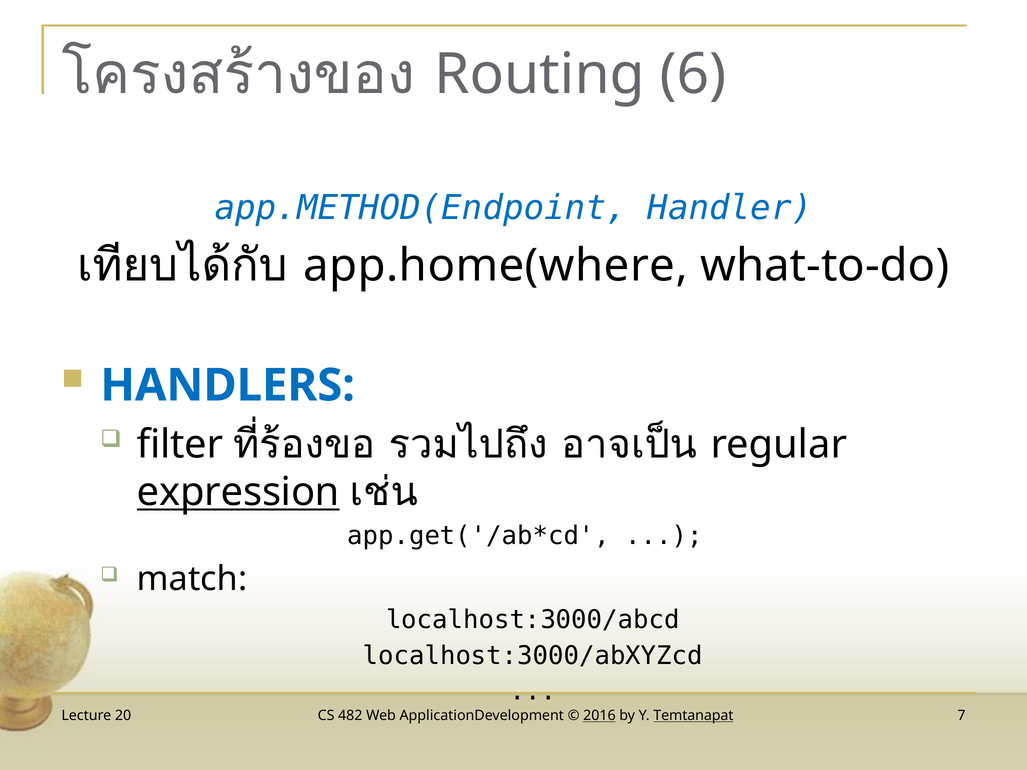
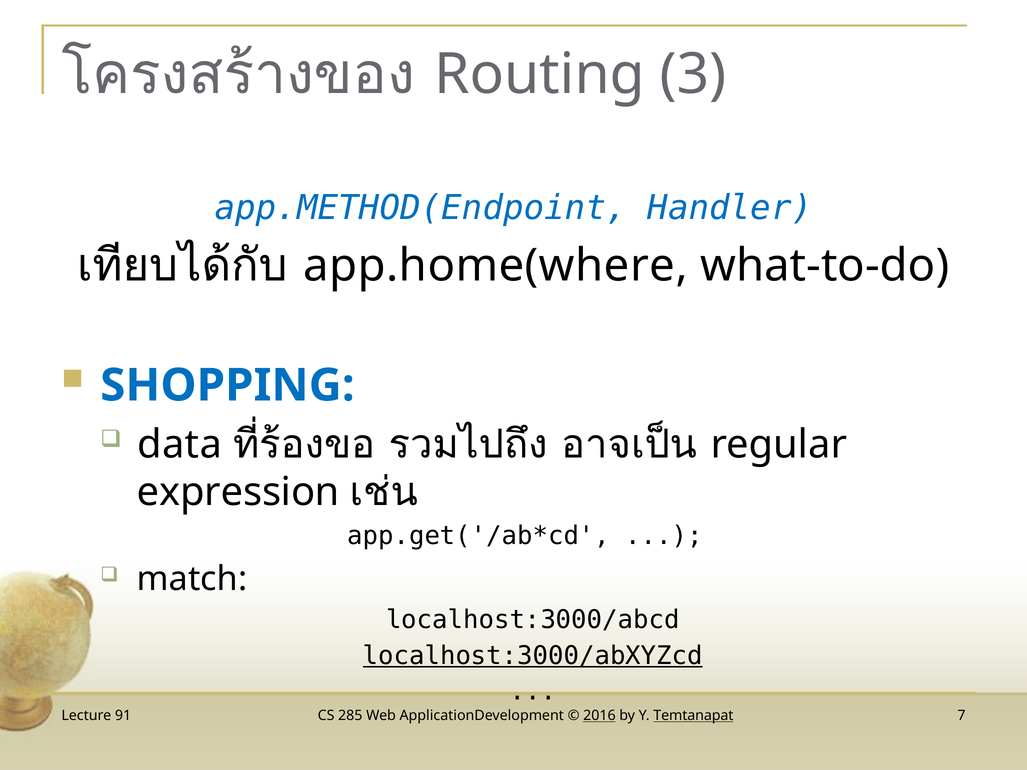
6: 6 -> 3
HANDLERS: HANDLERS -> SHOPPING
filter: filter -> data
expression underline: present -> none
localhost:3000/abXYZcd underline: none -> present
20: 20 -> 91
482: 482 -> 285
